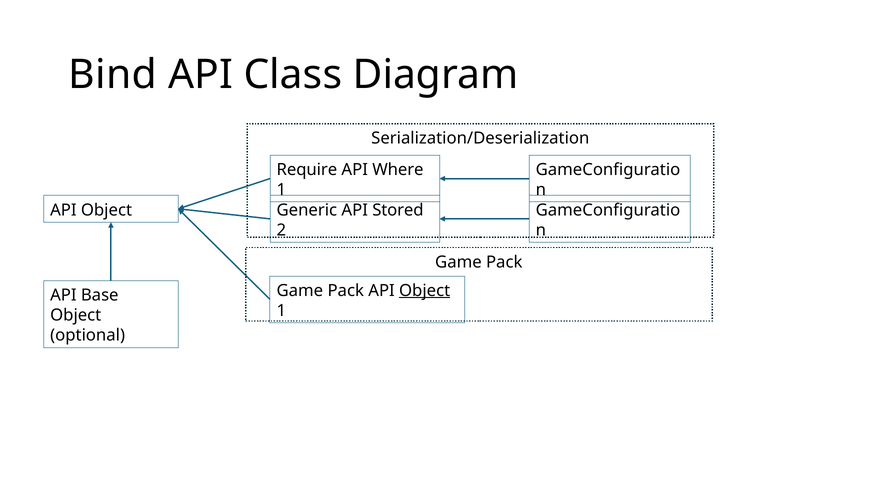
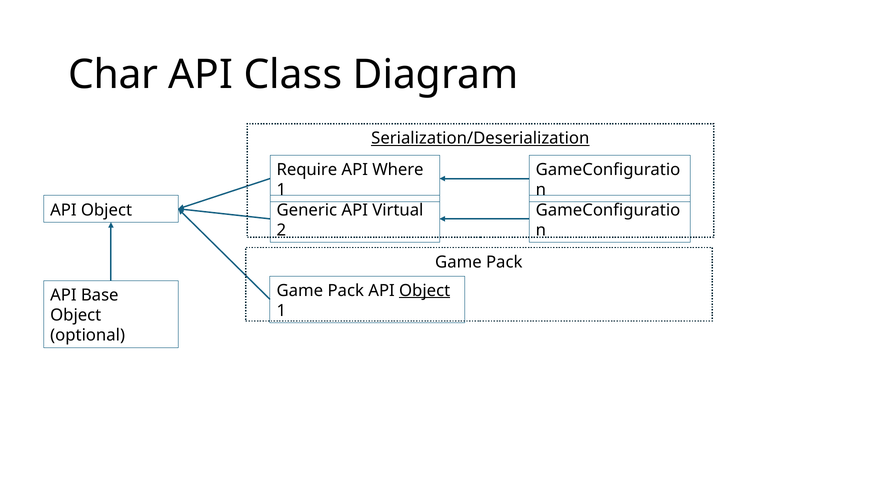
Bind: Bind -> Char
Serialization/Deserialization underline: none -> present
Stored: Stored -> Virtual
